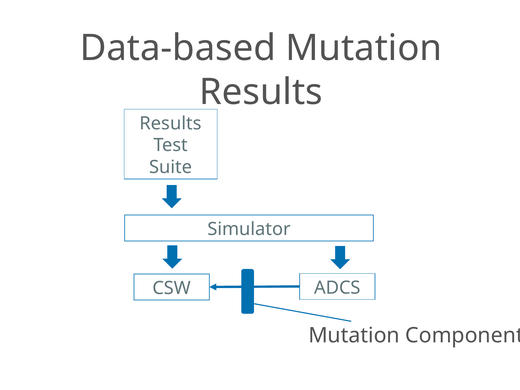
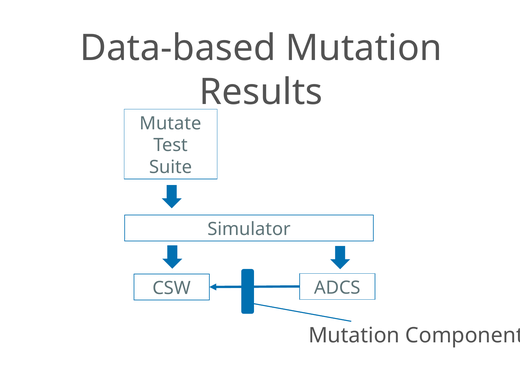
Results at (171, 123): Results -> Mutate
